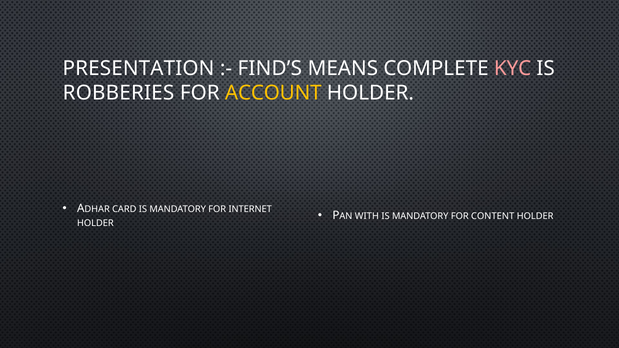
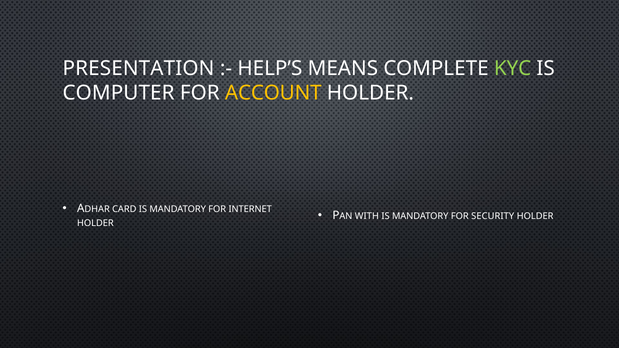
FIND’S: FIND’S -> HELP’S
KYC colour: pink -> light green
ROBBERIES: ROBBERIES -> COMPUTER
CONTENT: CONTENT -> SECURITY
